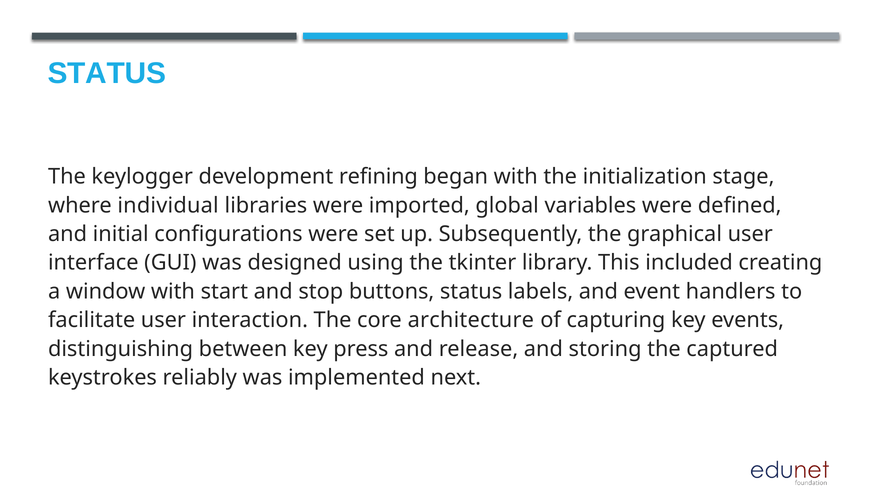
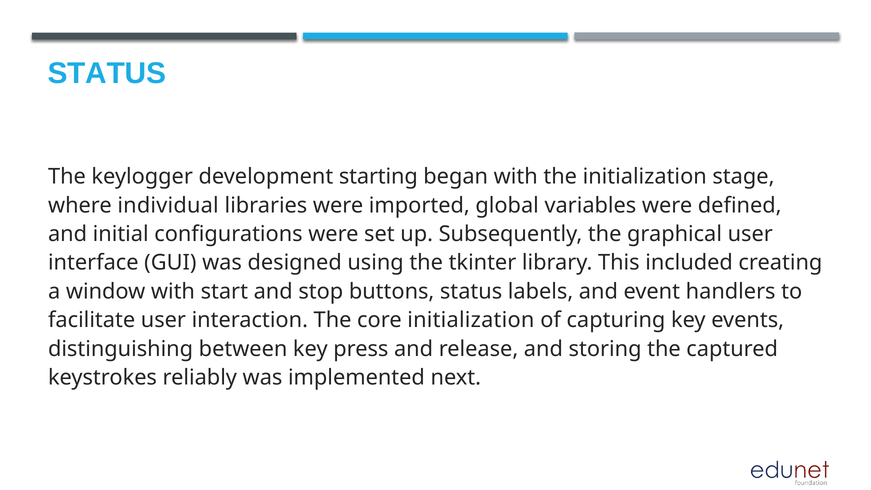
refining: refining -> starting
core architecture: architecture -> initialization
